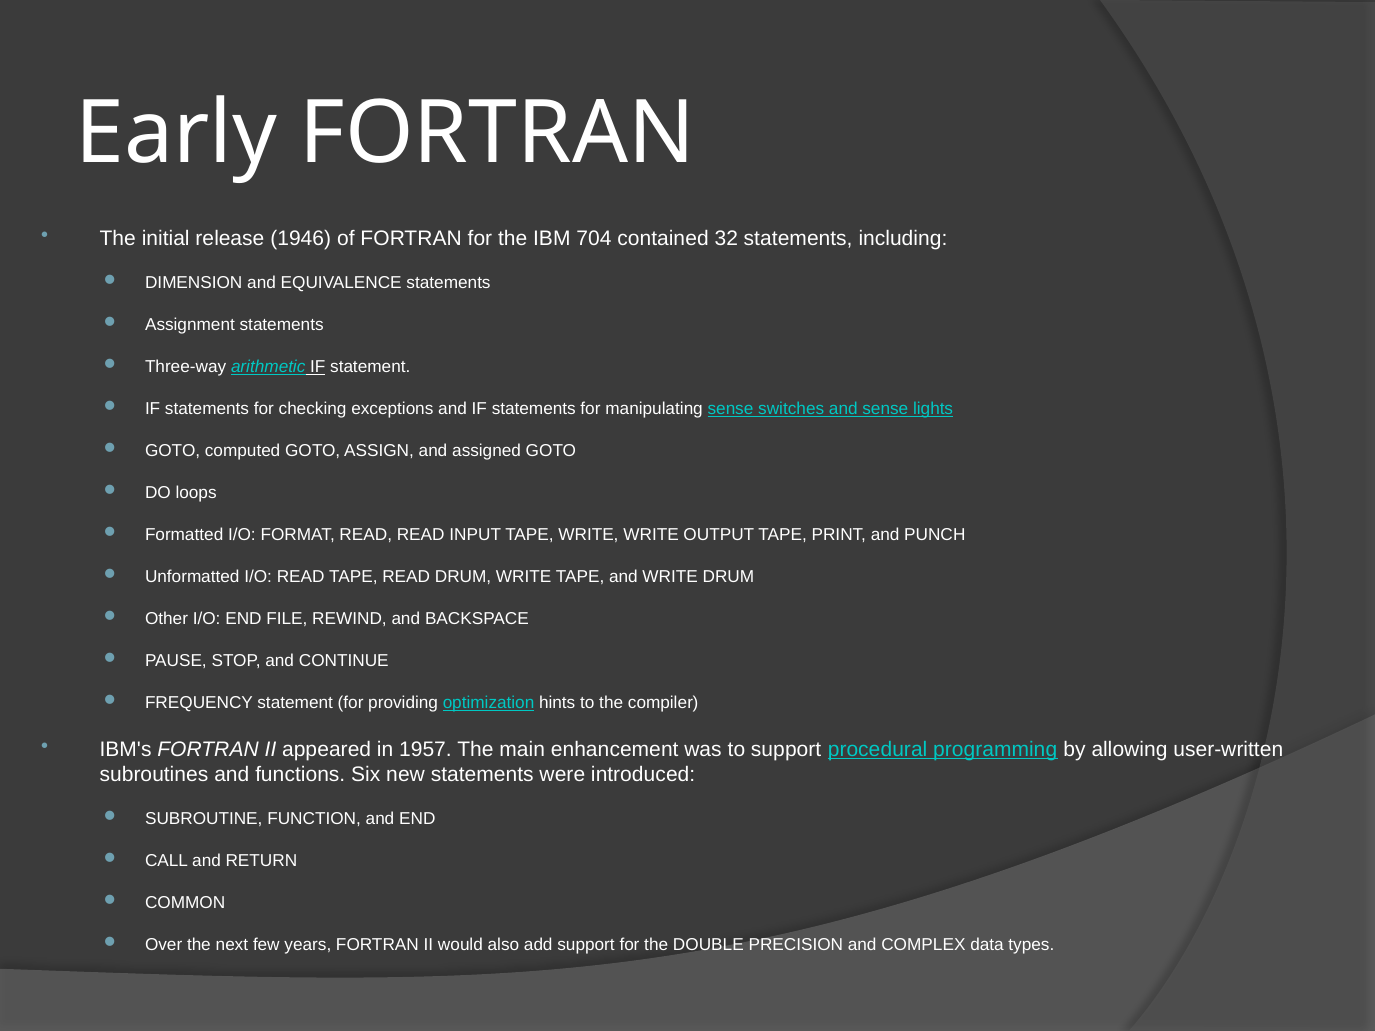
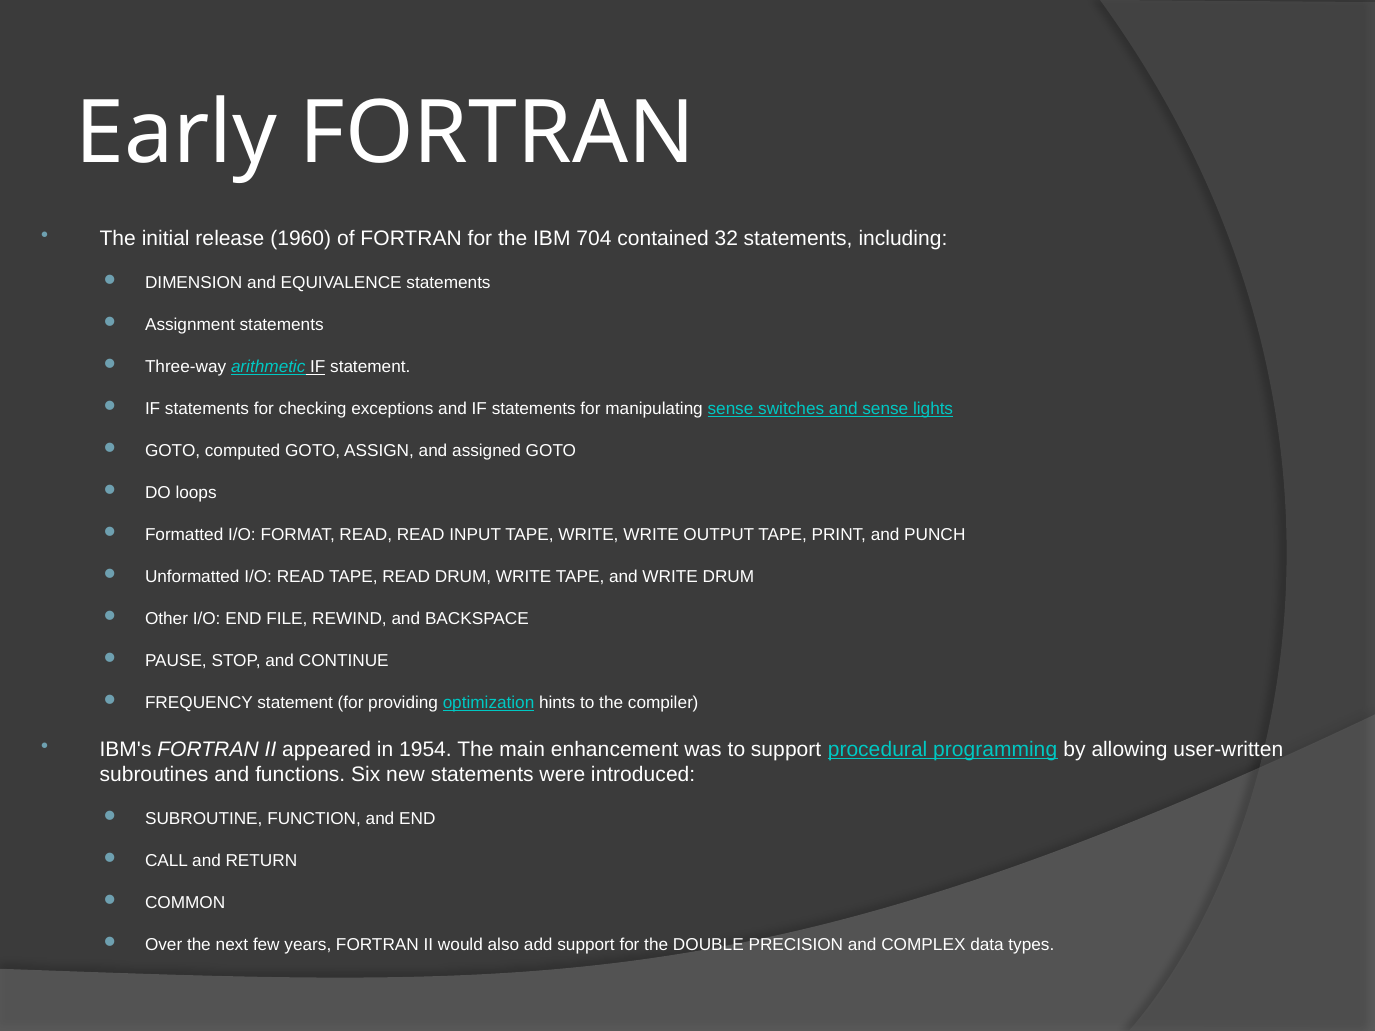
1946: 1946 -> 1960
1957: 1957 -> 1954
